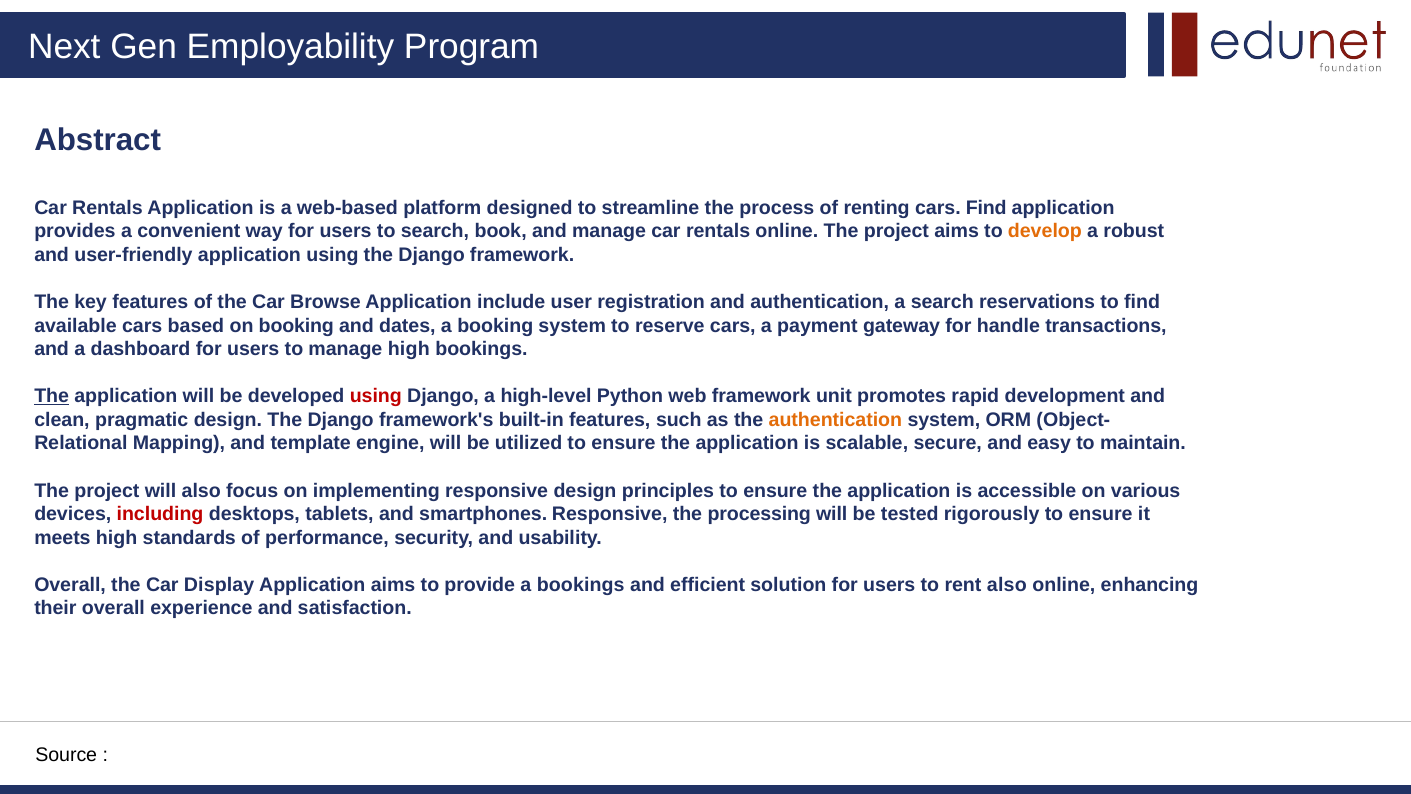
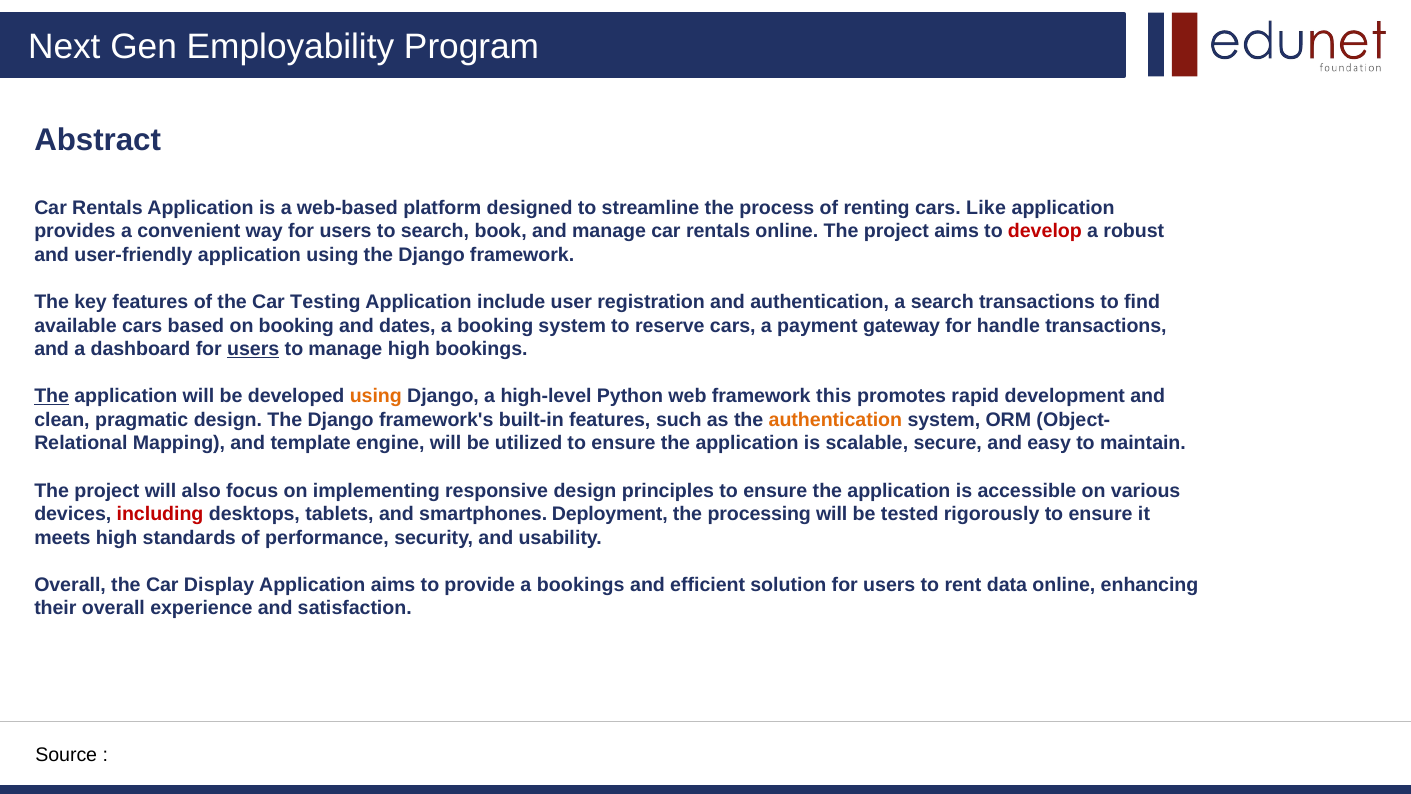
cars Find: Find -> Like
develop colour: orange -> red
Browse: Browse -> Testing
search reservations: reservations -> transactions
users at (253, 349) underline: none -> present
using at (376, 396) colour: red -> orange
unit: unit -> this
smartphones Responsive: Responsive -> Deployment
rent also: also -> data
